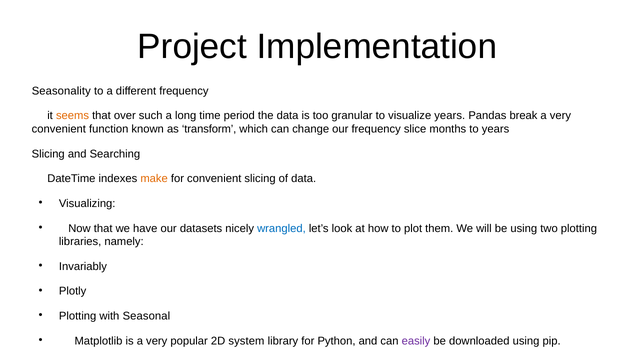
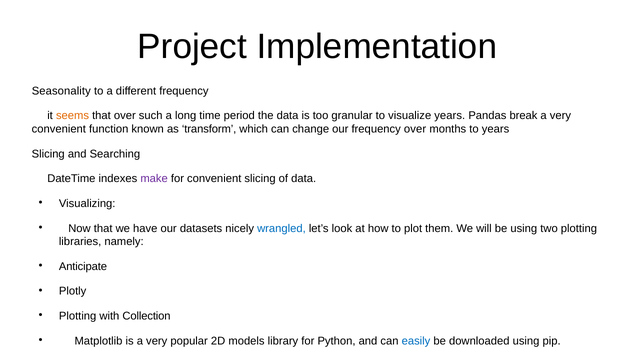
frequency slice: slice -> over
make colour: orange -> purple
Invariably: Invariably -> Anticipate
Seasonal: Seasonal -> Collection
system: system -> models
easily colour: purple -> blue
